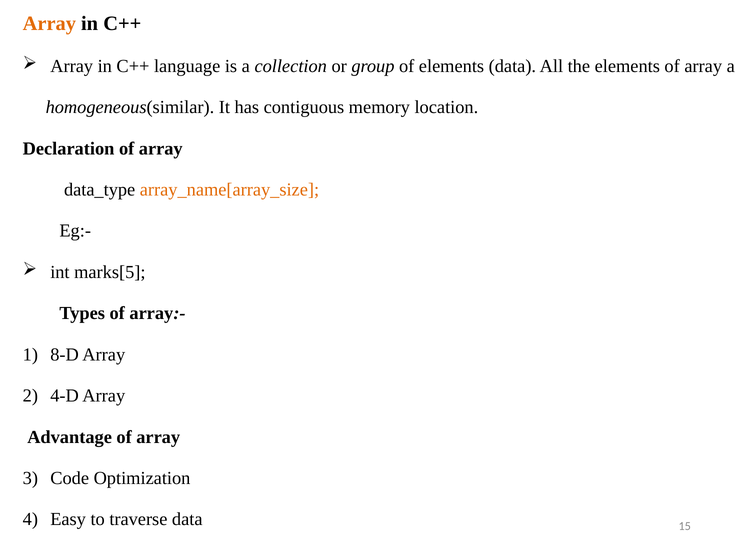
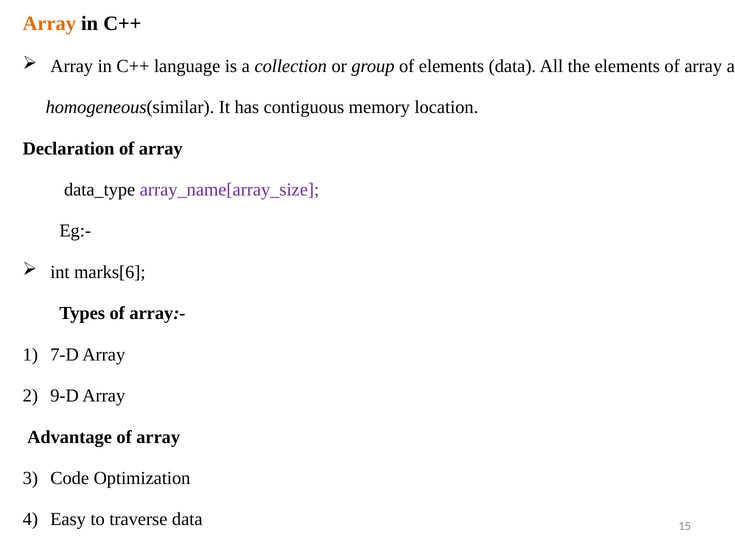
array_name[array_size colour: orange -> purple
marks[5: marks[5 -> marks[6
8-D: 8-D -> 7-D
4-D: 4-D -> 9-D
